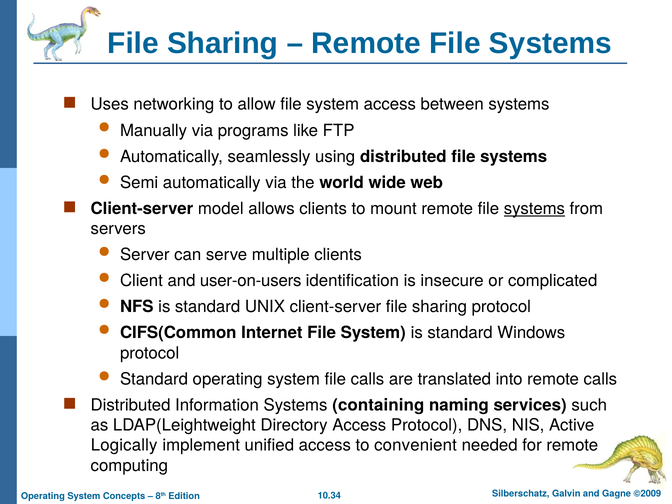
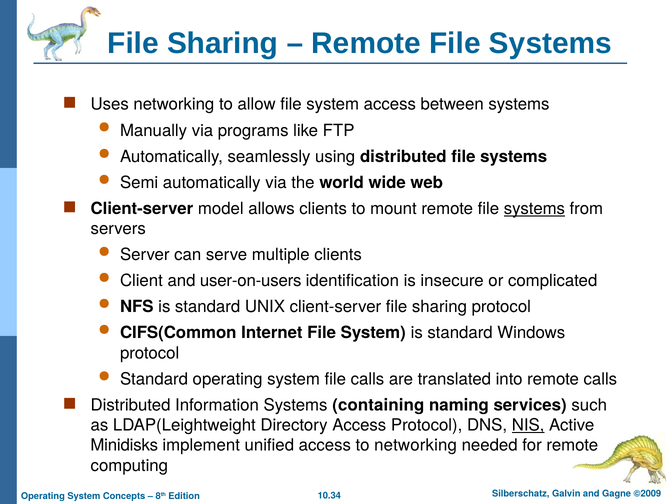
NIS underline: none -> present
Logically: Logically -> Minidisks
to convenient: convenient -> networking
